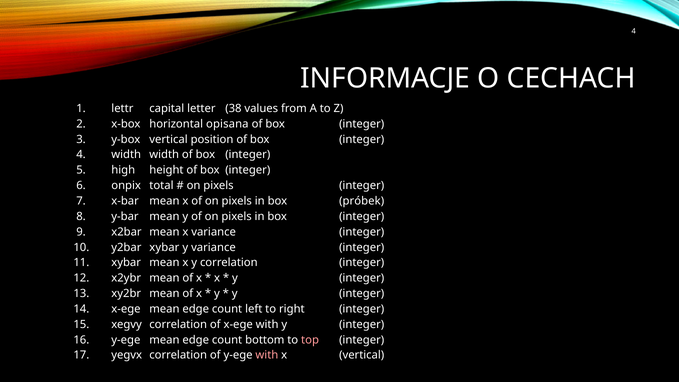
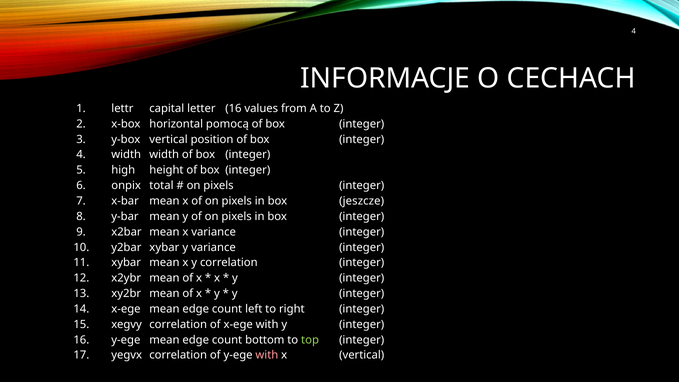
letter 38: 38 -> 16
opisana: opisana -> pomocą
próbek: próbek -> jeszcze
top colour: pink -> light green
